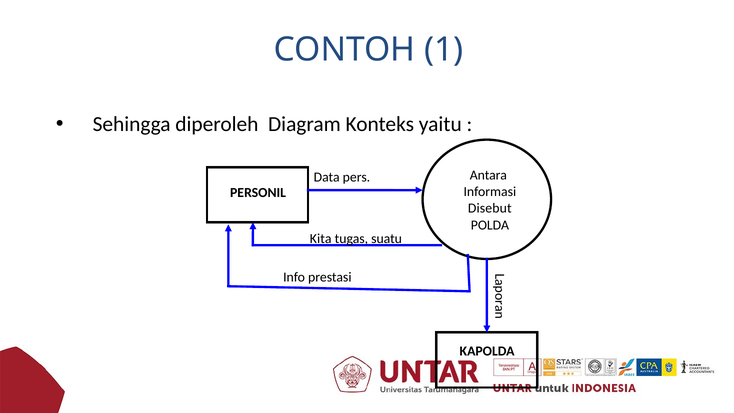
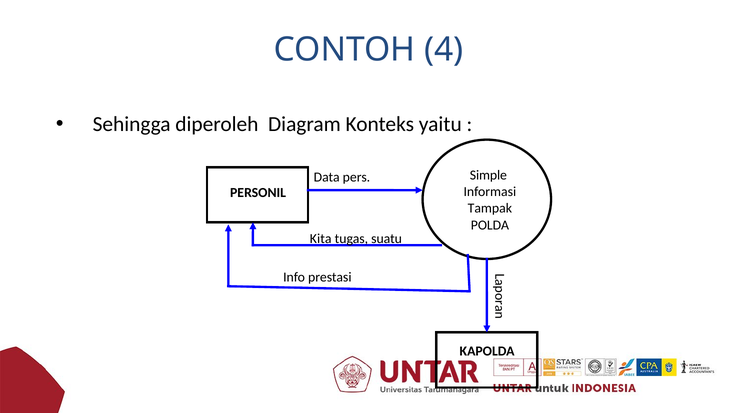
1: 1 -> 4
Antara: Antara -> Simple
Disebut: Disebut -> Tampak
